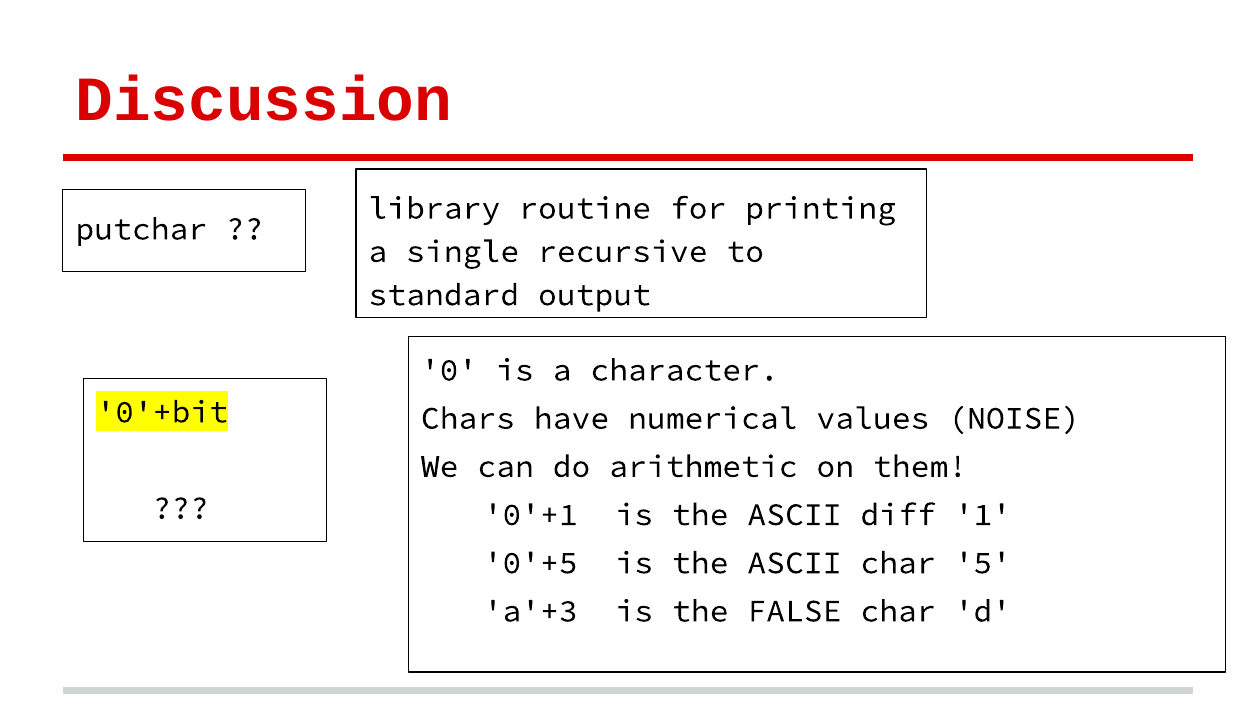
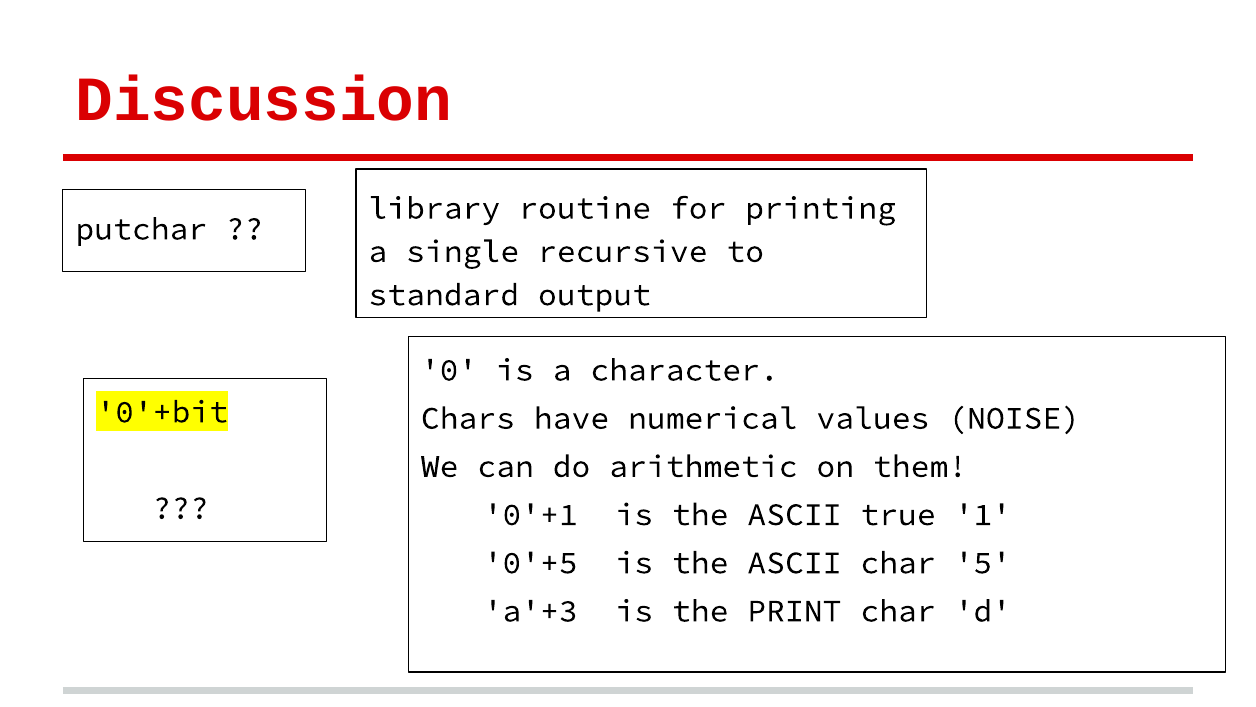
diff: diff -> true
FALSE: FALSE -> PRINT
